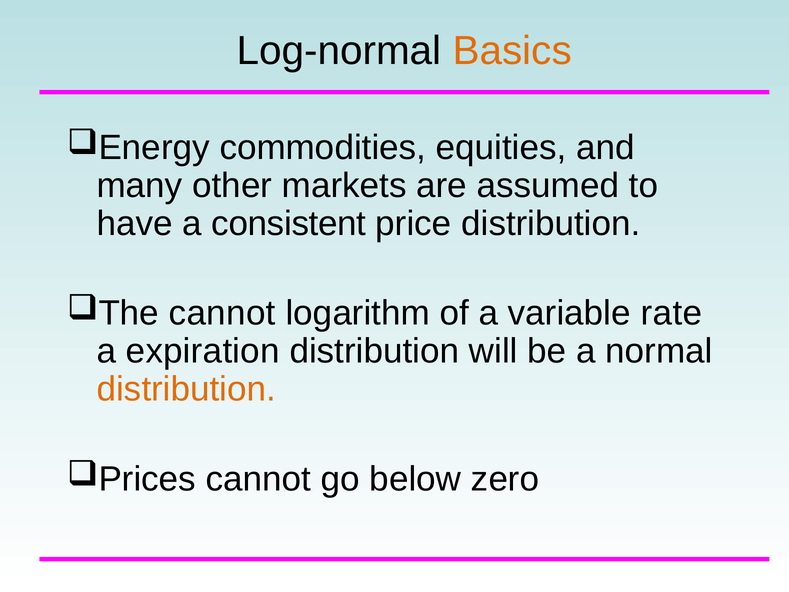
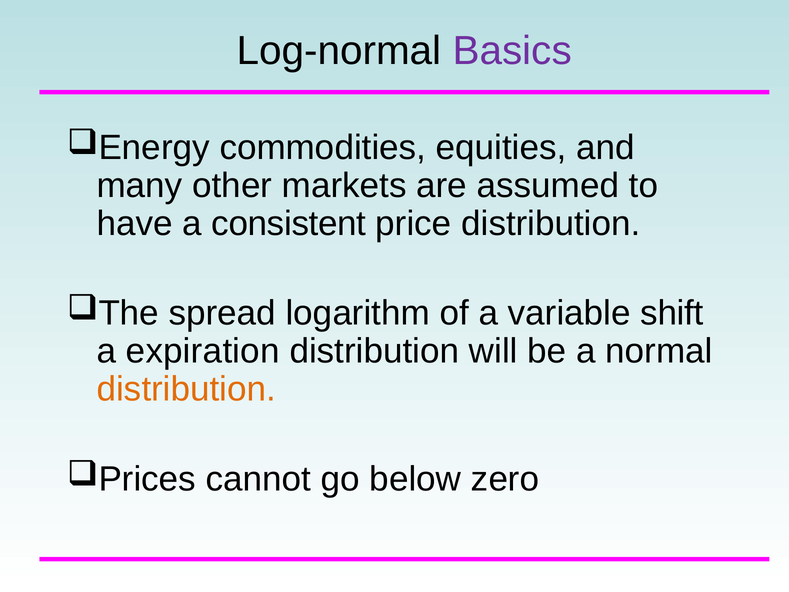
Basics colour: orange -> purple
cannot at (222, 313): cannot -> spread
rate: rate -> shift
